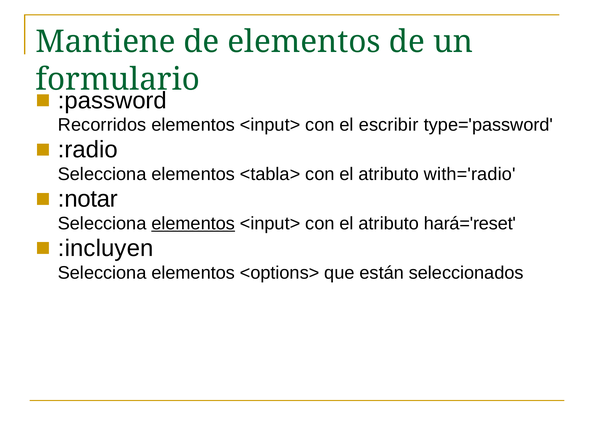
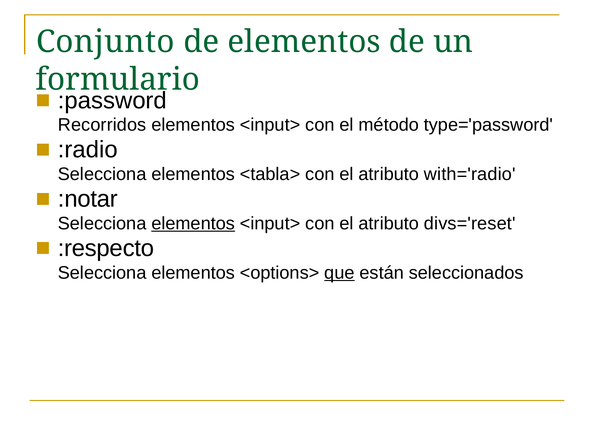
Mantiene: Mantiene -> Conjunto
escribir: escribir -> método
hará='reset: hará='reset -> divs='reset
:incluyen: :incluyen -> :respecto
que underline: none -> present
